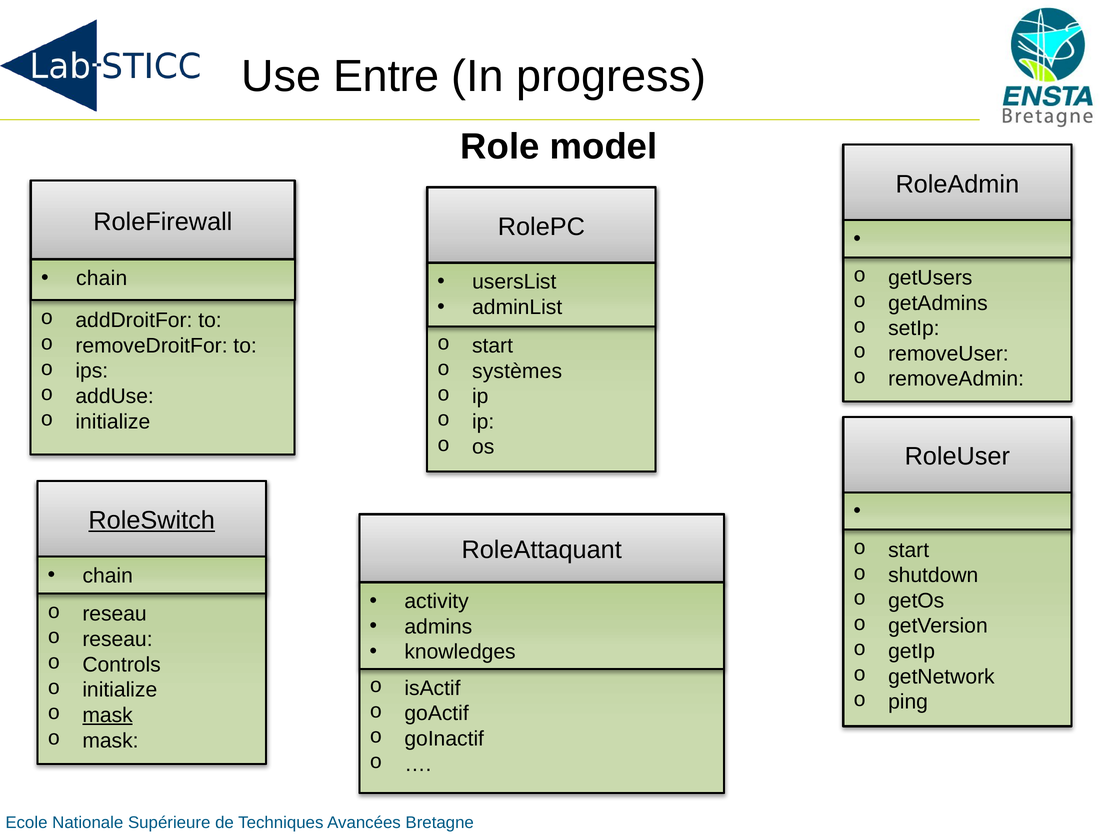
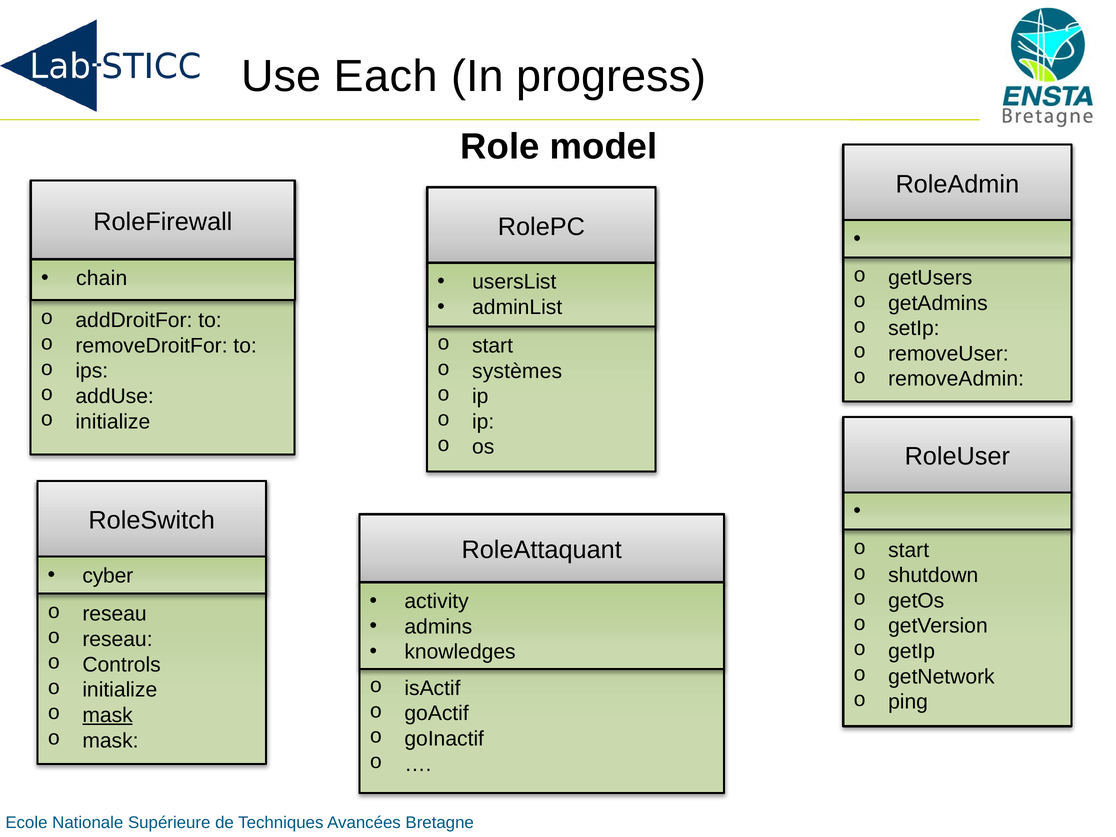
Entre: Entre -> Each
RoleSwitch underline: present -> none
chain at (108, 576): chain -> cyber
